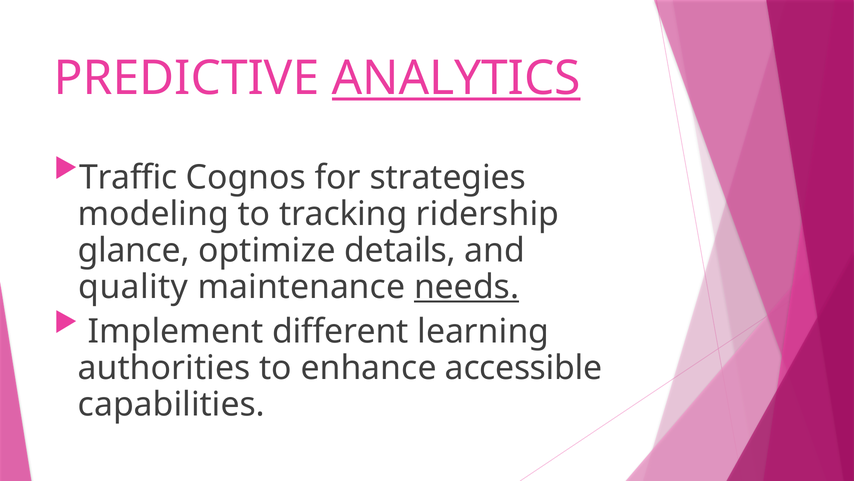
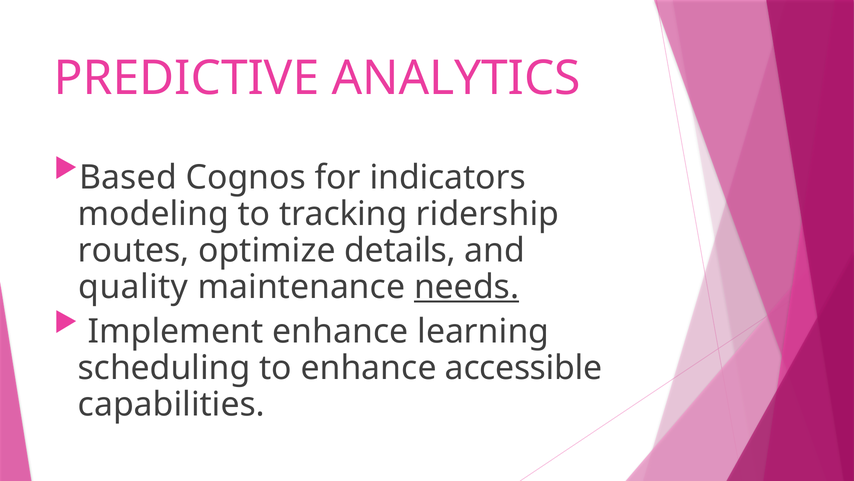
ANALYTICS underline: present -> none
Traffic: Traffic -> Based
strategies: strategies -> indicators
glance: glance -> routes
Implement different: different -> enhance
authorities: authorities -> scheduling
